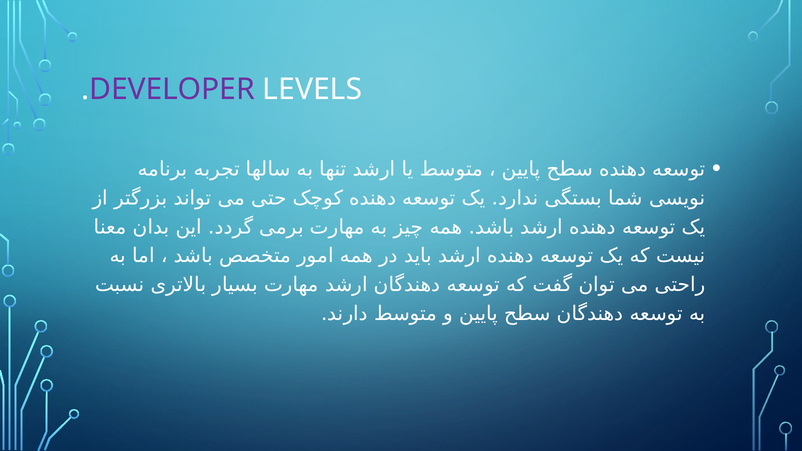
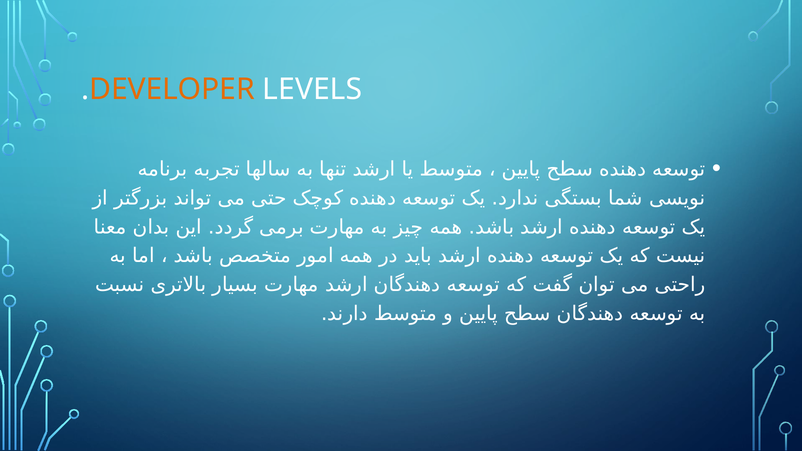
DEVELOPER colour: purple -> orange
